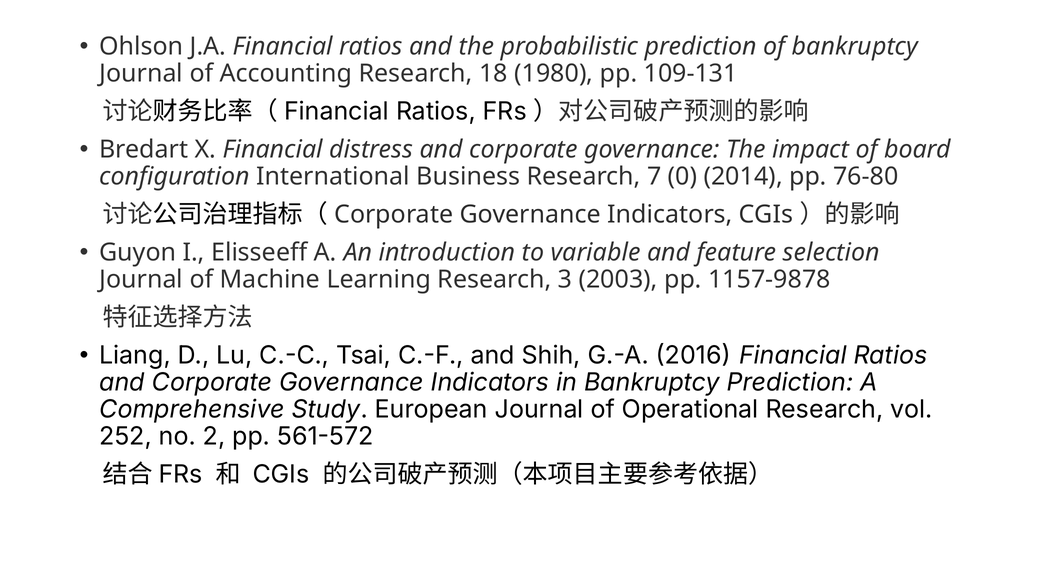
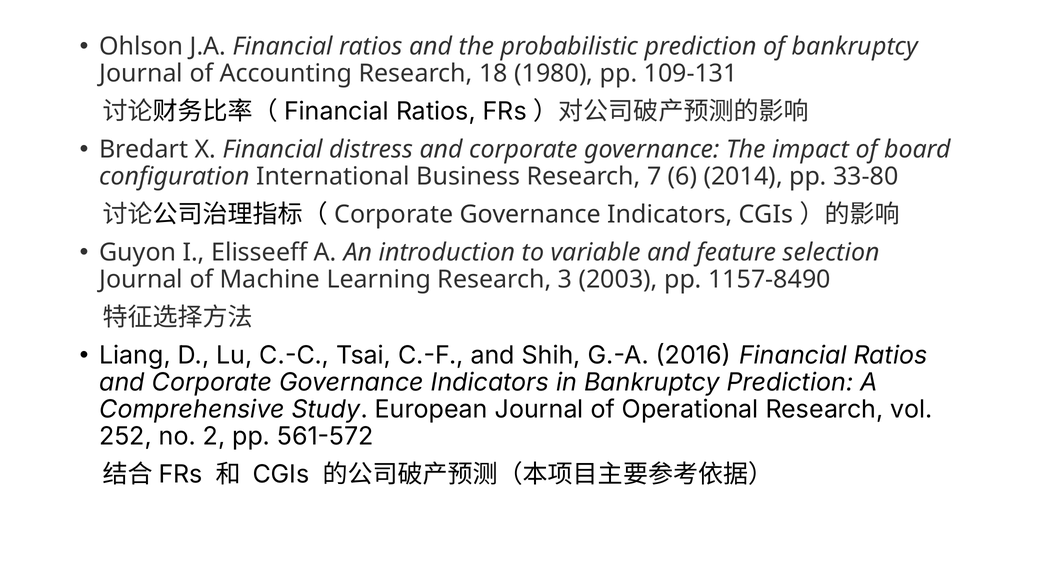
0: 0 -> 6
76-80: 76-80 -> 33-80
1157-9878: 1157-9878 -> 1157-8490
